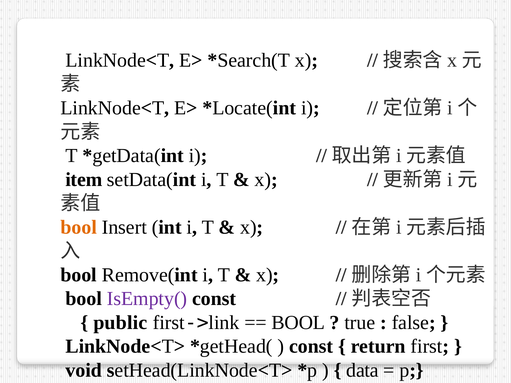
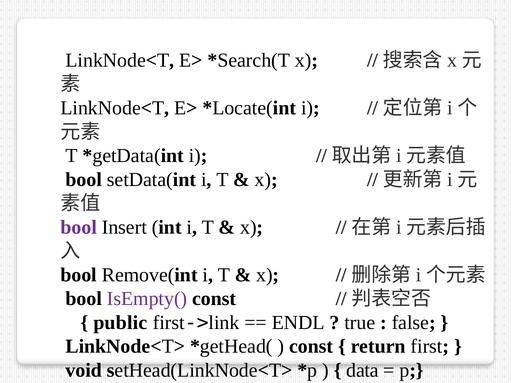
item at (84, 180): item -> bool
bool at (79, 227) colour: orange -> purple
BOOL at (298, 323): BOOL -> ENDL
